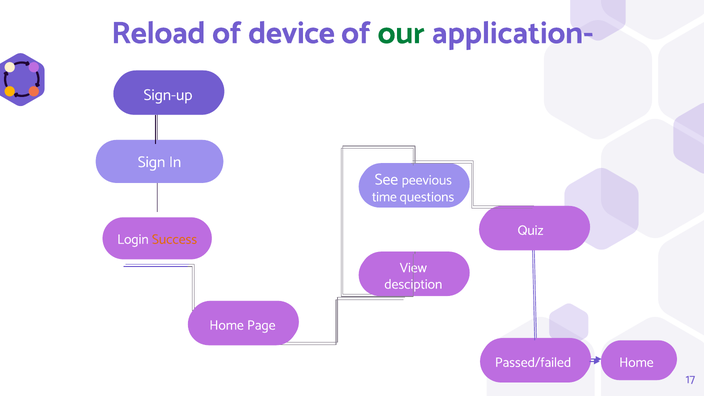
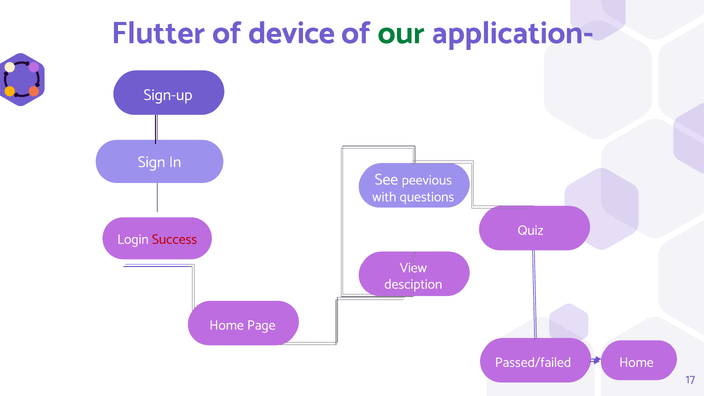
Reload: Reload -> Flutter
time at (384, 197): time -> with
Success colour: orange -> red
